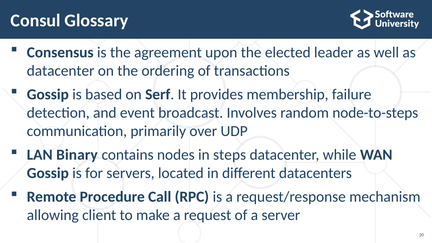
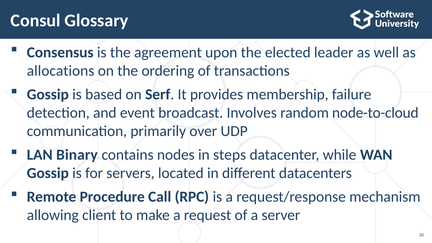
datacenter at (61, 71): datacenter -> allocations
node-to-steps: node-to-steps -> node-to-cloud
